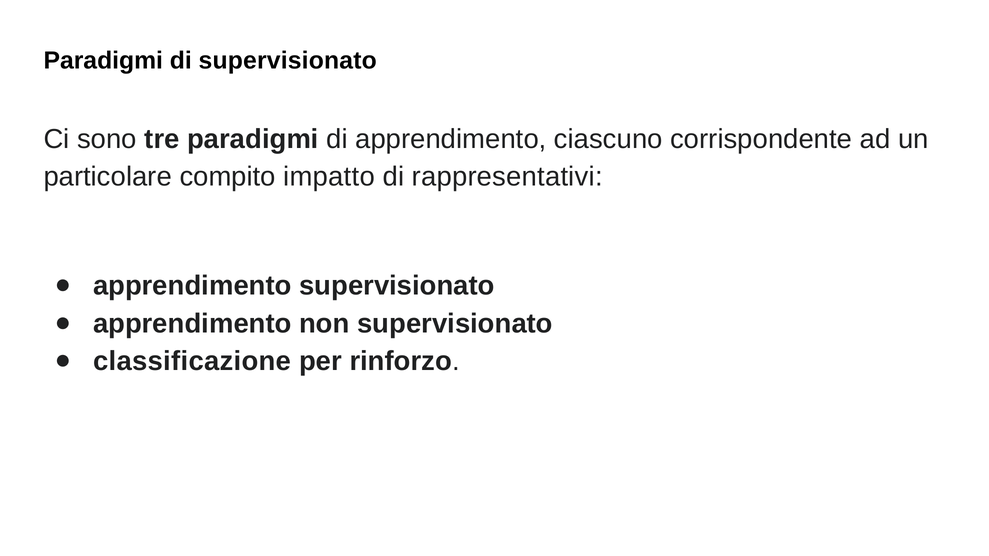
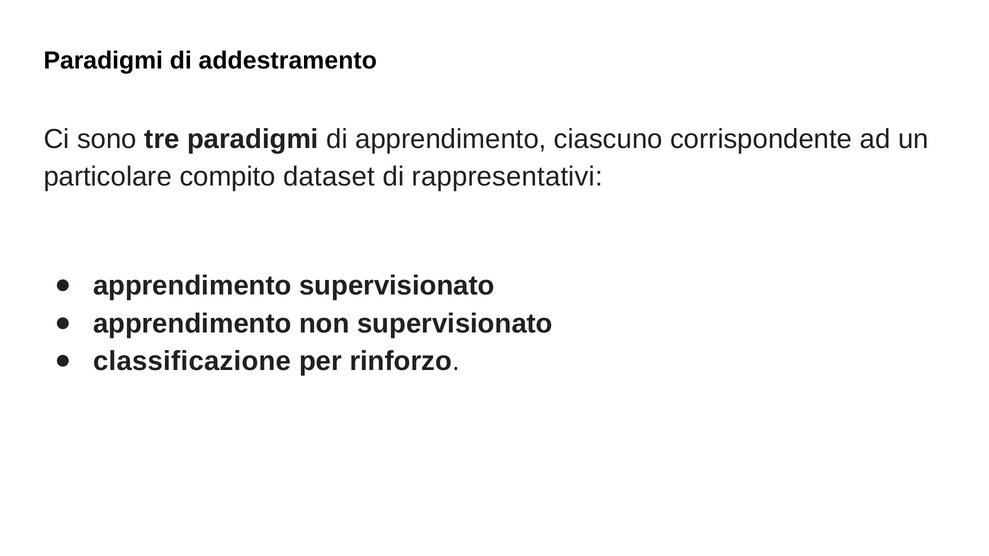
di supervisionato: supervisionato -> addestramento
impatto: impatto -> dataset
